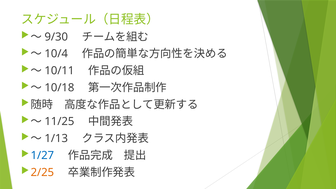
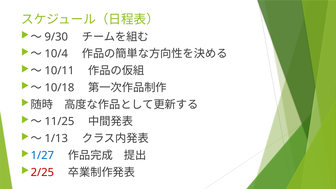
2/25 colour: orange -> red
